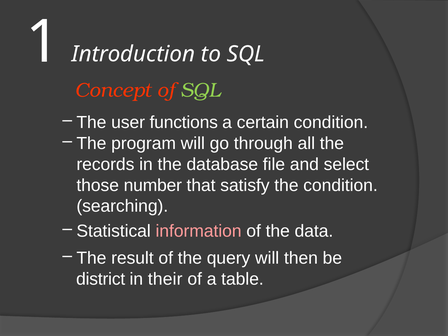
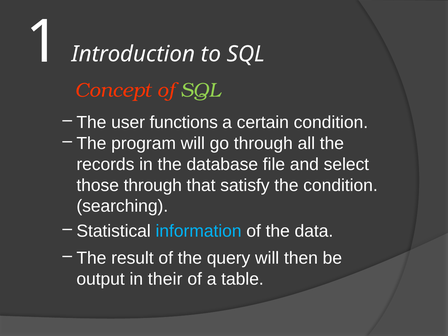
those number: number -> through
information colour: pink -> light blue
district: district -> output
